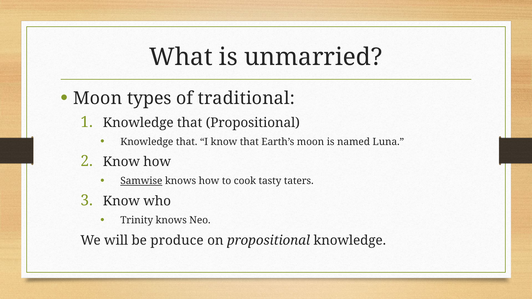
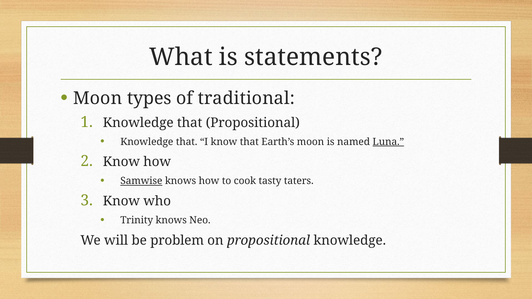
unmarried: unmarried -> statements
Luna underline: none -> present
produce: produce -> problem
